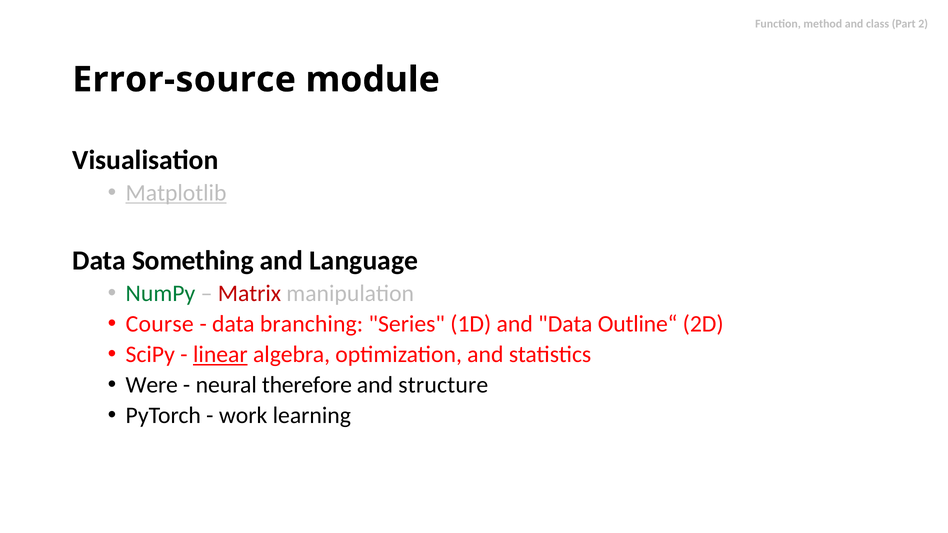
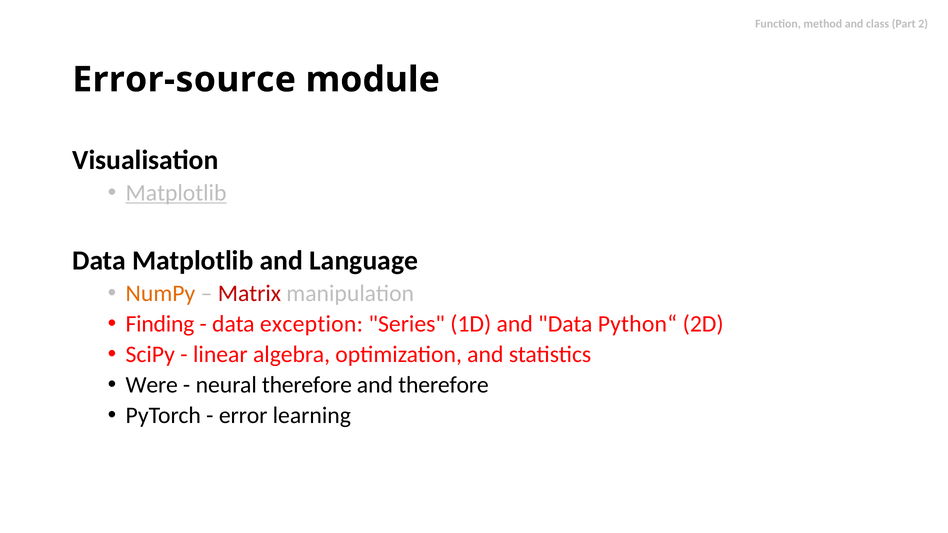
Data Something: Something -> Matplotlib
NumPy colour: green -> orange
Course: Course -> Finding
branching: branching -> exception
Outline“: Outline“ -> Python“
linear underline: present -> none
and structure: structure -> therefore
work: work -> error
